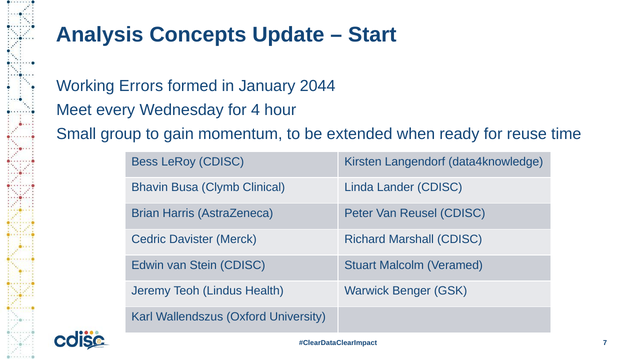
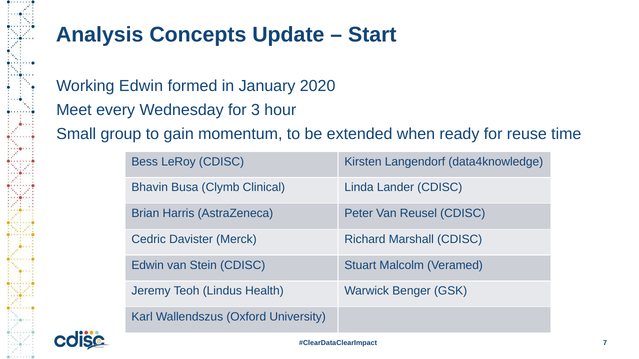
Working Errors: Errors -> Edwin
2044: 2044 -> 2020
4: 4 -> 3
